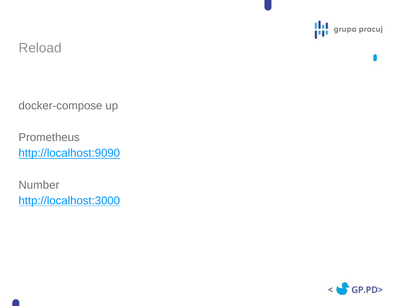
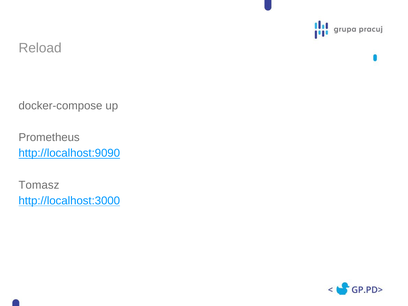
Number: Number -> Tomasz
